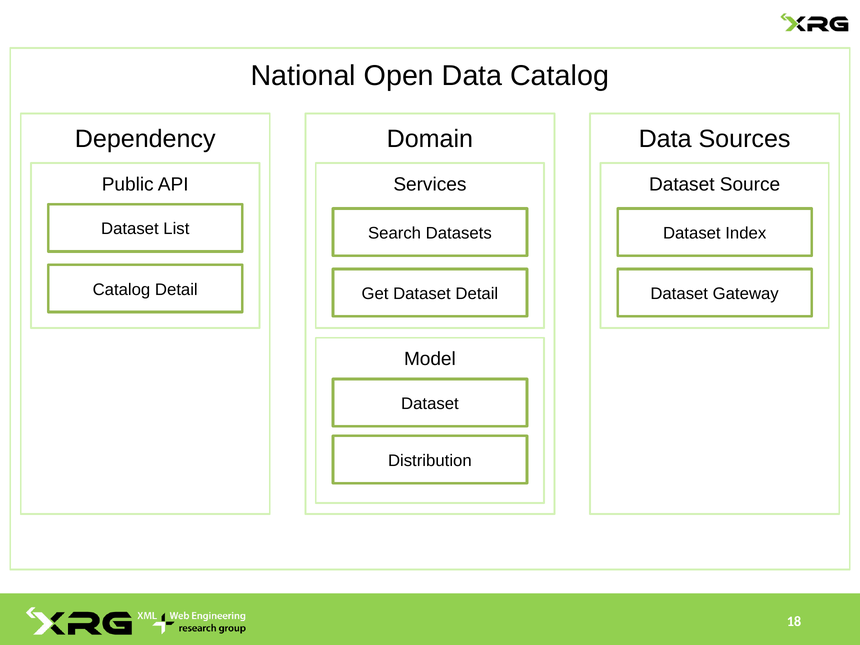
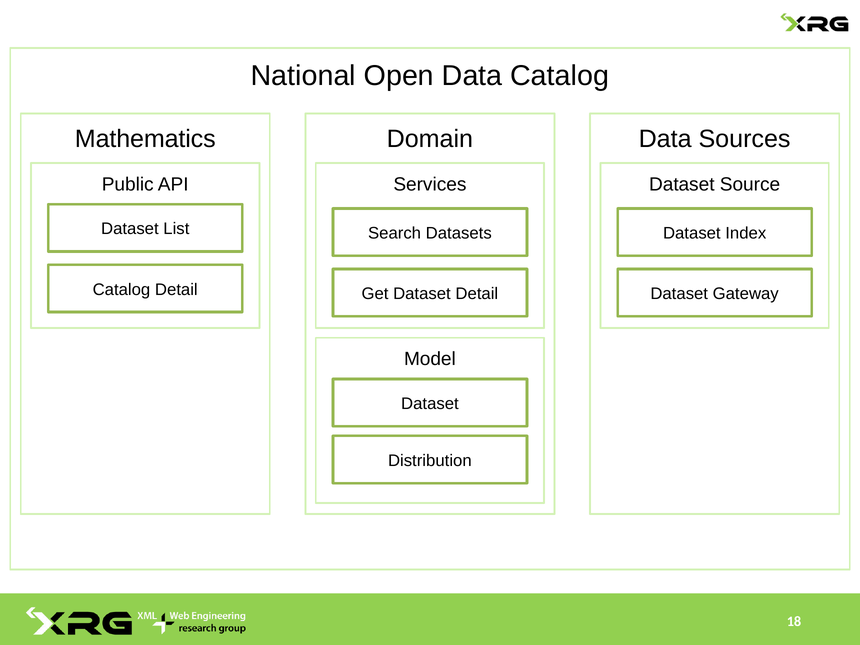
Dependency: Dependency -> Mathematics
